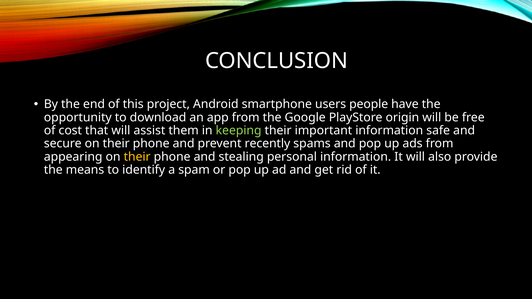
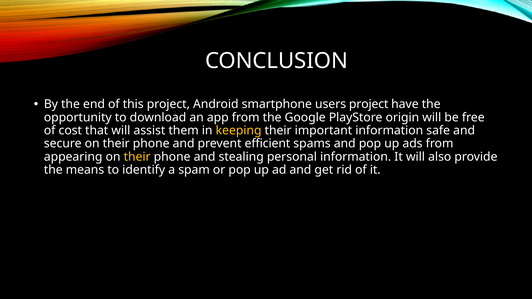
users people: people -> project
keeping colour: light green -> yellow
recently: recently -> efficient
